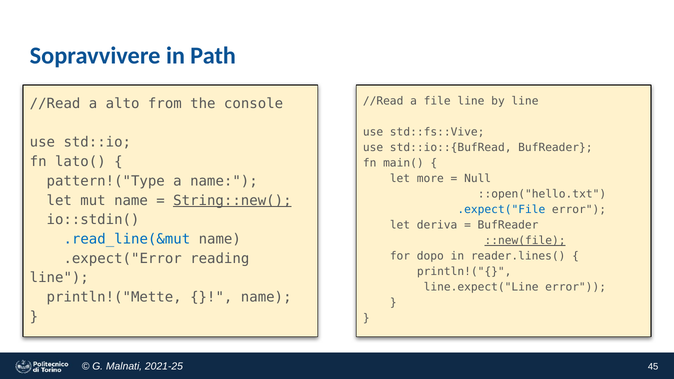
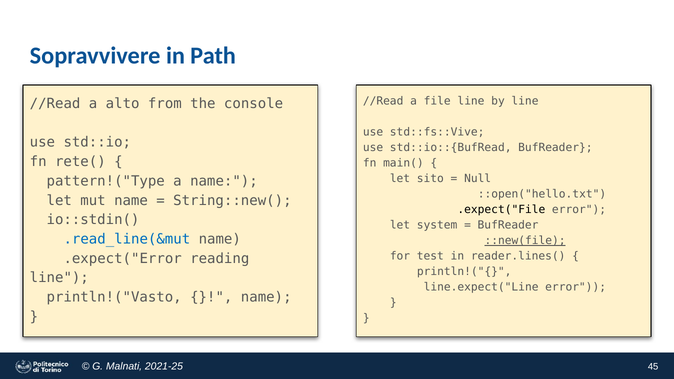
lato(: lato( -> rete(
more: more -> sito
String::new( underline: present -> none
.expect("File colour: blue -> black
deriva: deriva -> system
dopo: dopo -> test
println!("Mette: println!("Mette -> println!("Vasto
